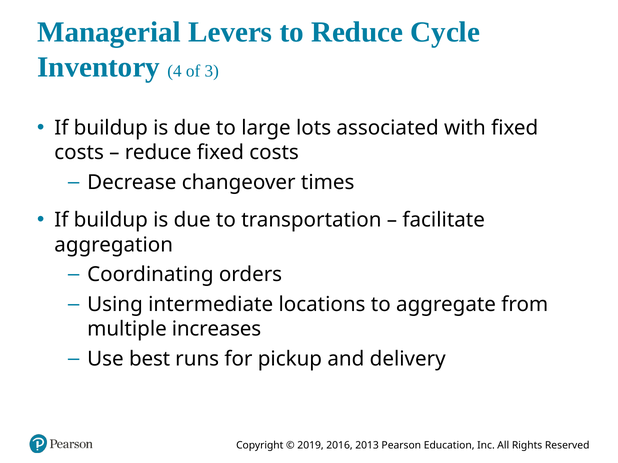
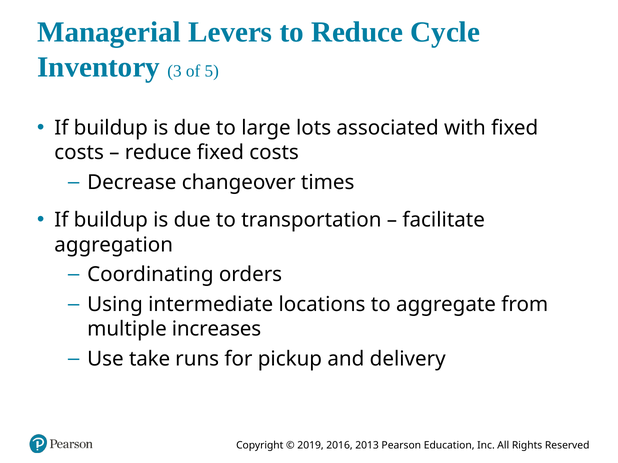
4: 4 -> 3
3: 3 -> 5
best: best -> take
